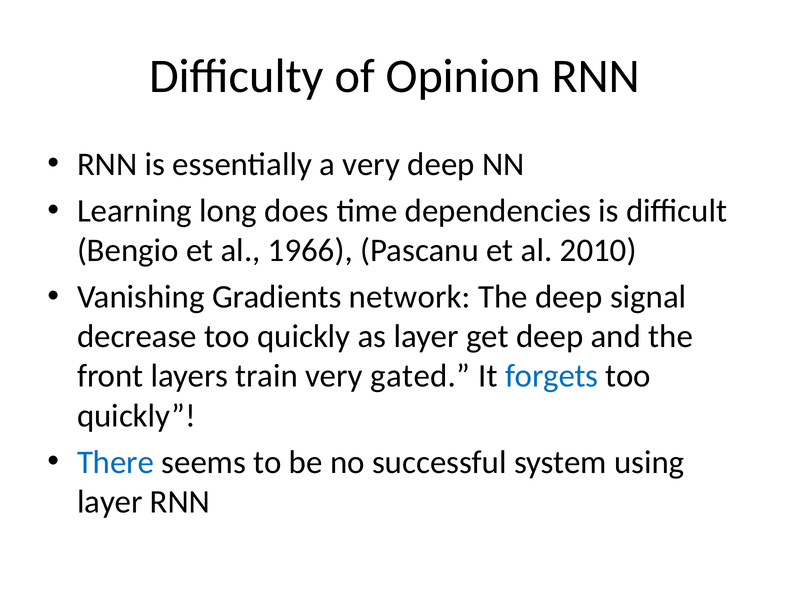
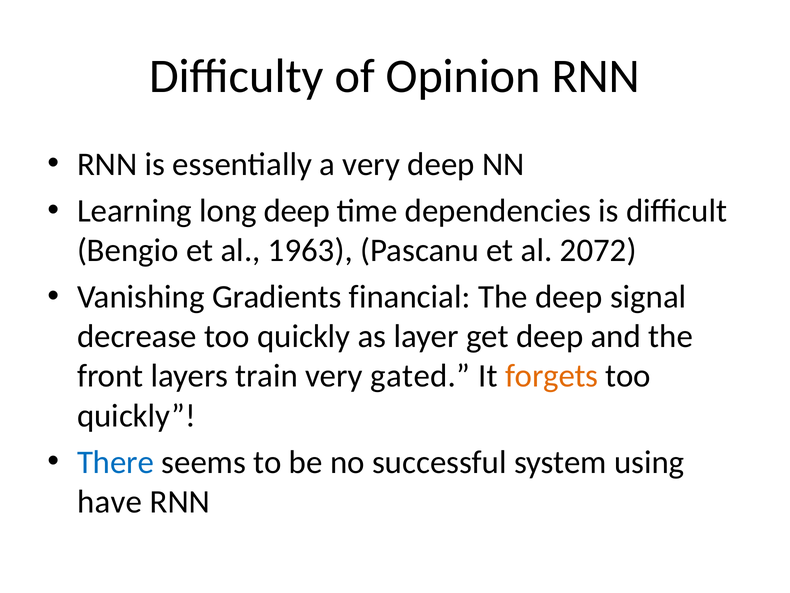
long does: does -> deep
1966: 1966 -> 1963
2010: 2010 -> 2072
network: network -> financial
forgets colour: blue -> orange
layer at (110, 501): layer -> have
